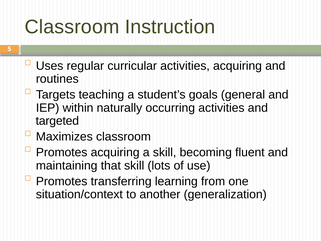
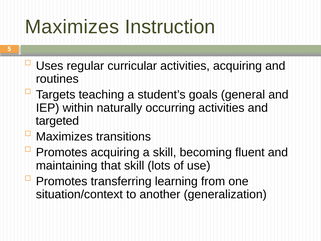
Classroom at (72, 27): Classroom -> Maximizes
Maximizes classroom: classroom -> transitions
